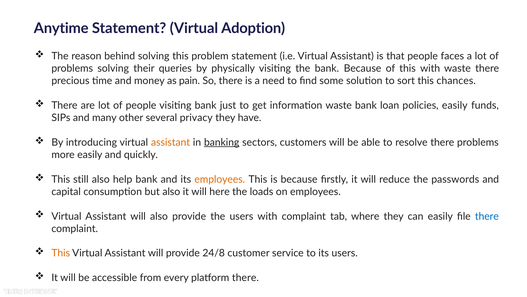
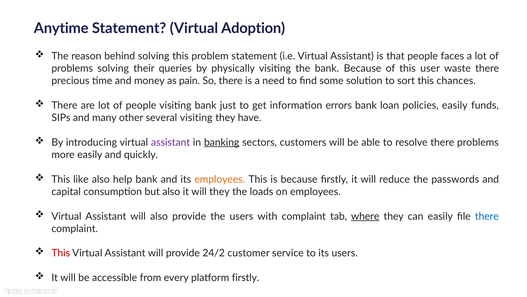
this with: with -> user
information waste: waste -> errors
several privacy: privacy -> visiting
assistant at (171, 142) colour: orange -> purple
still: still -> like
will here: here -> they
where underline: none -> present
This at (61, 253) colour: orange -> red
24/8: 24/8 -> 24/2
platform there: there -> firstly
